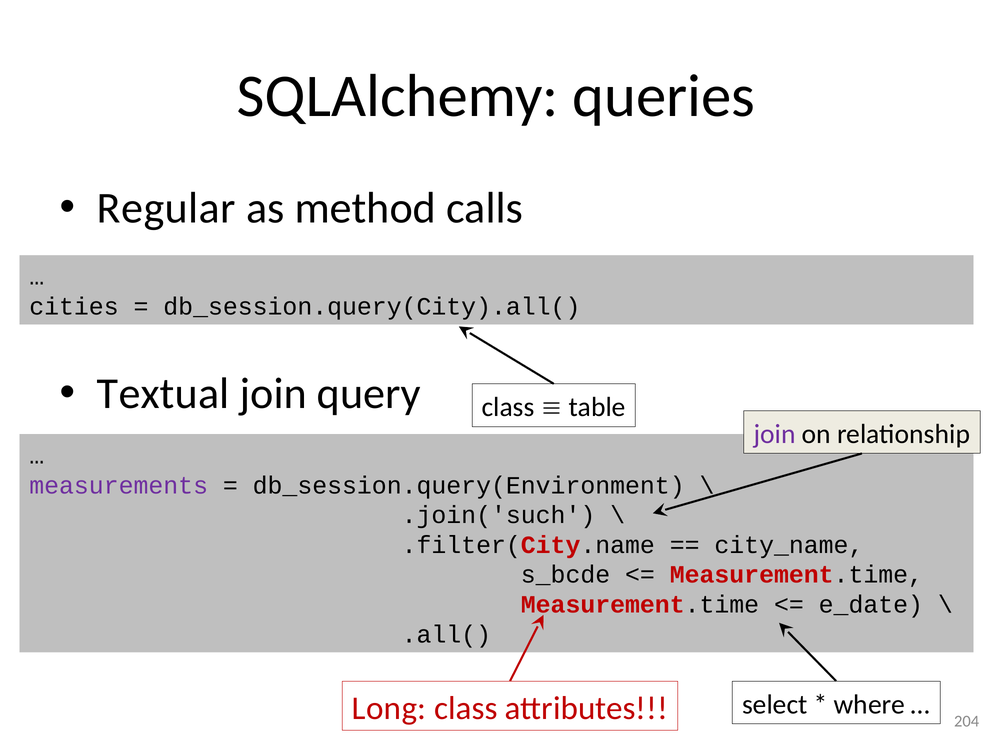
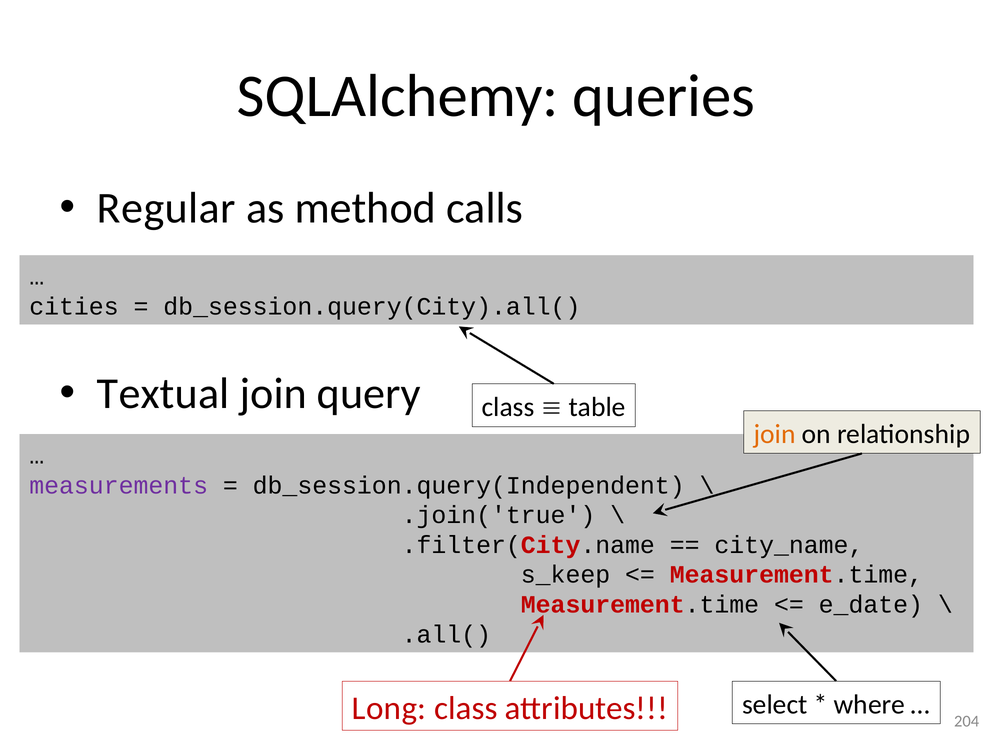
join at (775, 434) colour: purple -> orange
db_session.query(Environment: db_session.query(Environment -> db_session.query(Independent
.join('such: .join('such -> .join('true
s_bcde: s_bcde -> s_keep
